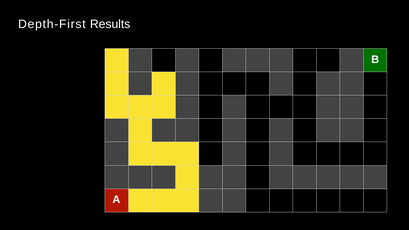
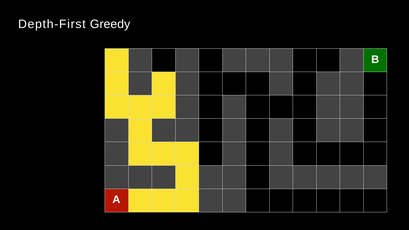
Results: Results -> Greedy
